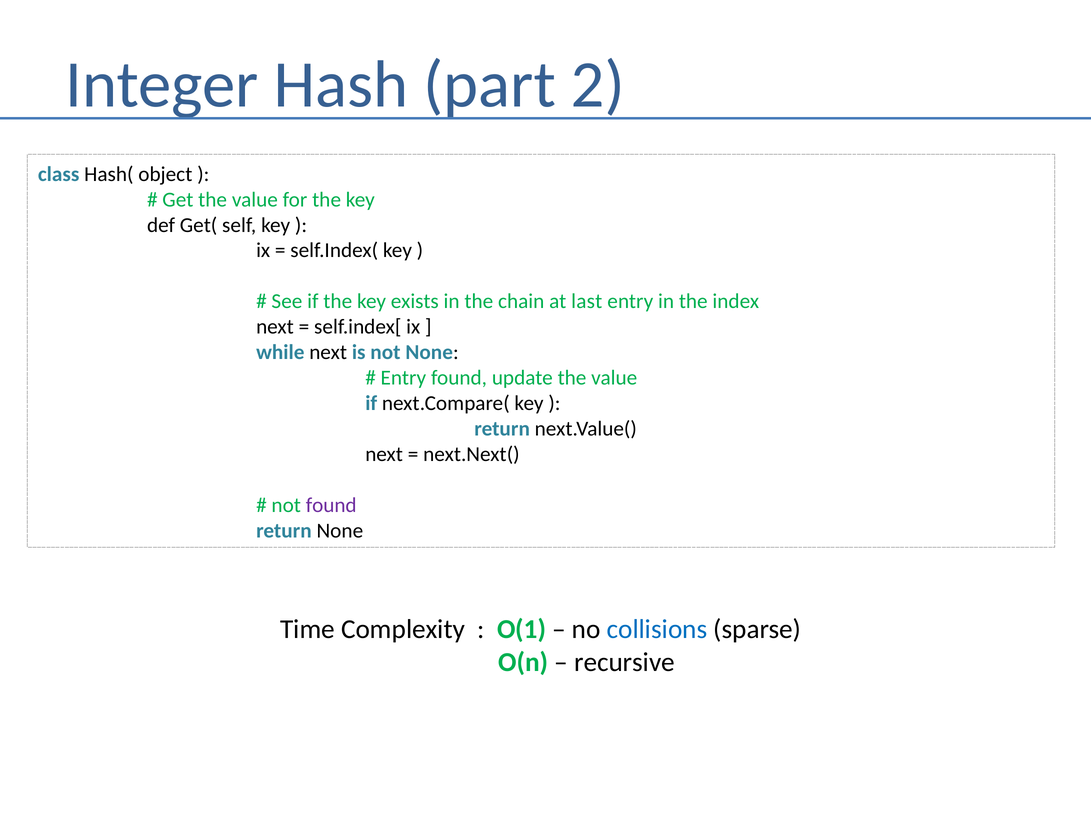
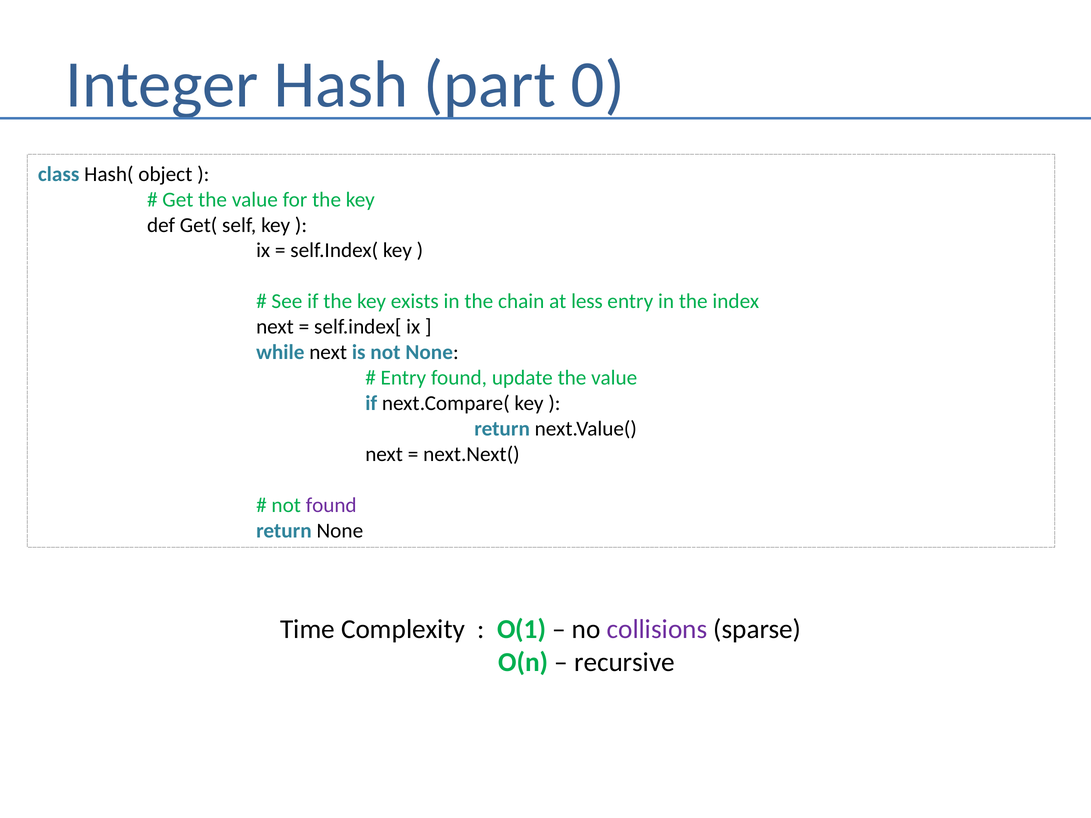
2: 2 -> 0
last: last -> less
collisions colour: blue -> purple
